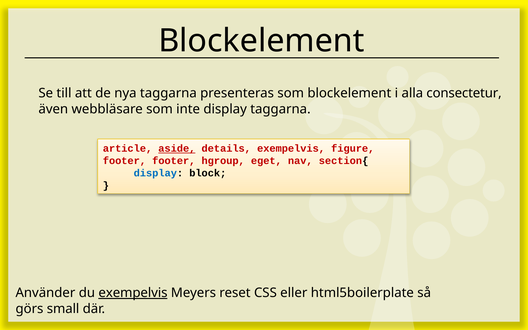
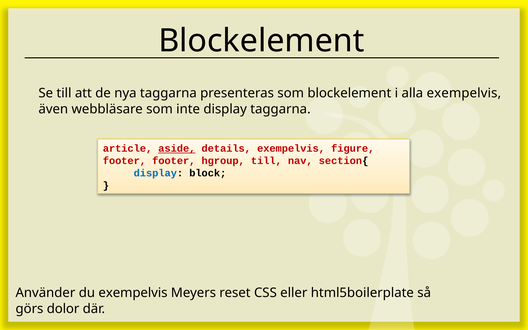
alla consectetur: consectetur -> exempelvis
hgroup eget: eget -> till
exempelvis at (133, 293) underline: present -> none
small: small -> dolor
